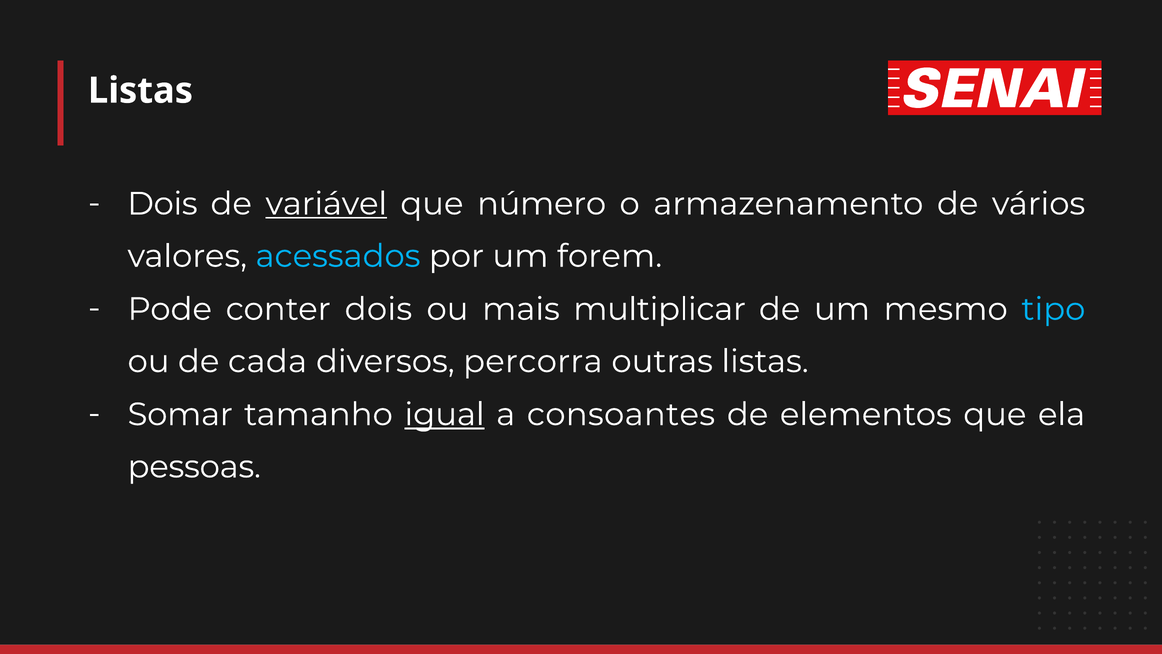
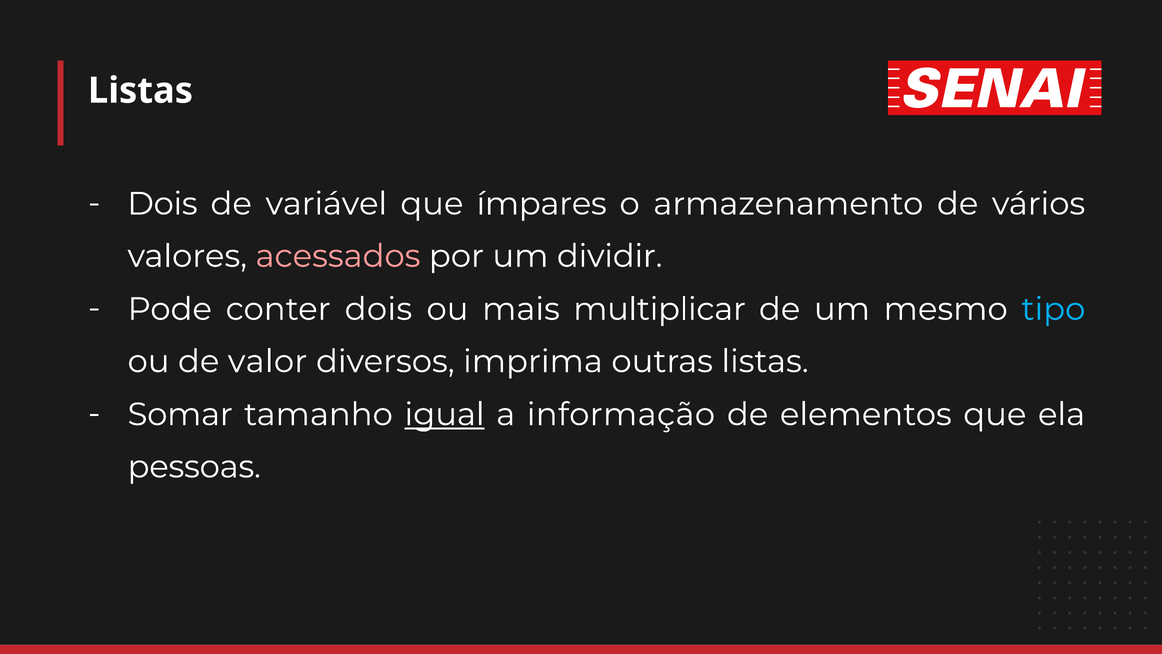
variável underline: present -> none
número: número -> ímpares
acessados colour: light blue -> pink
forem: forem -> dividir
cada: cada -> valor
percorra: percorra -> imprima
consoantes: consoantes -> informação
